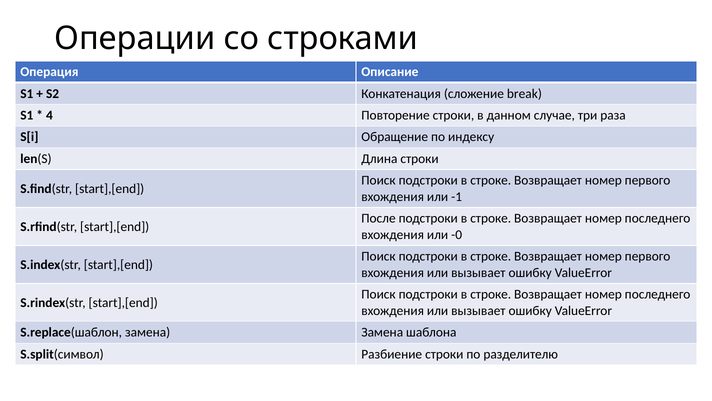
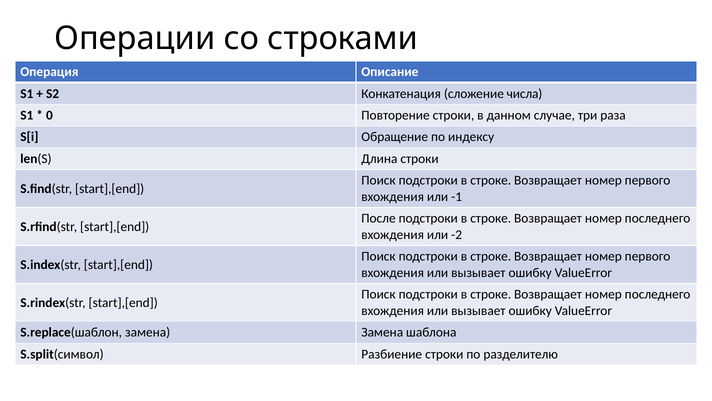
break: break -> числа
4: 4 -> 0
-0: -0 -> -2
